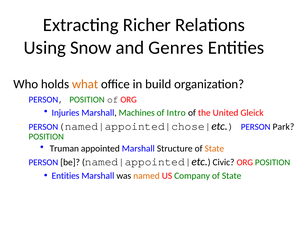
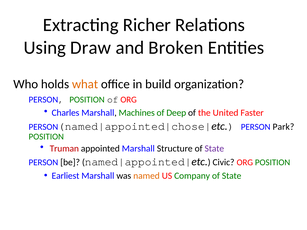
Snow: Snow -> Draw
Genres: Genres -> Broken
Injuries: Injuries -> Charles
Intro: Intro -> Deep
Gleick: Gleick -> Faster
Truman colour: black -> red
State at (214, 149) colour: orange -> purple
Entities at (66, 176): Entities -> Earliest
